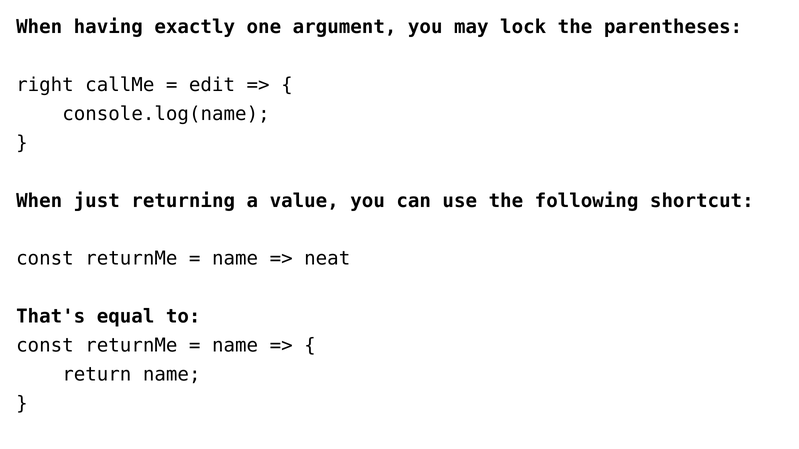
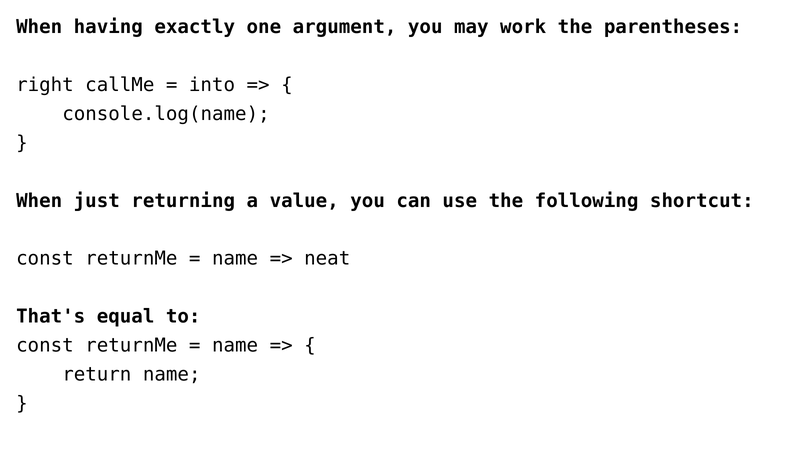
lock: lock -> work
edit: edit -> into
